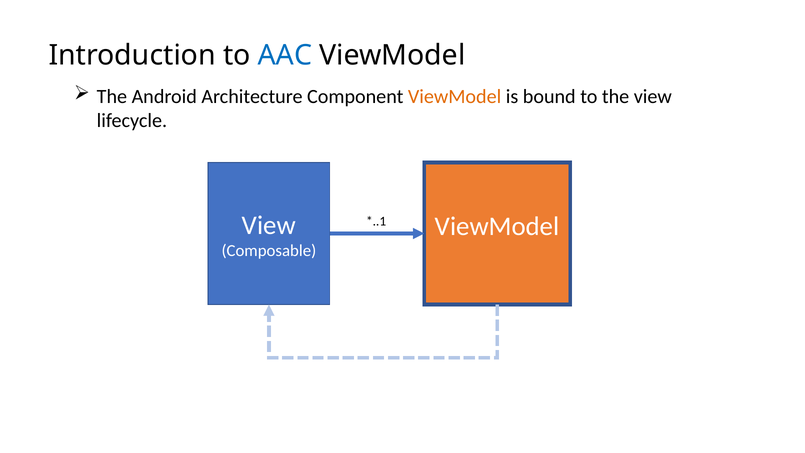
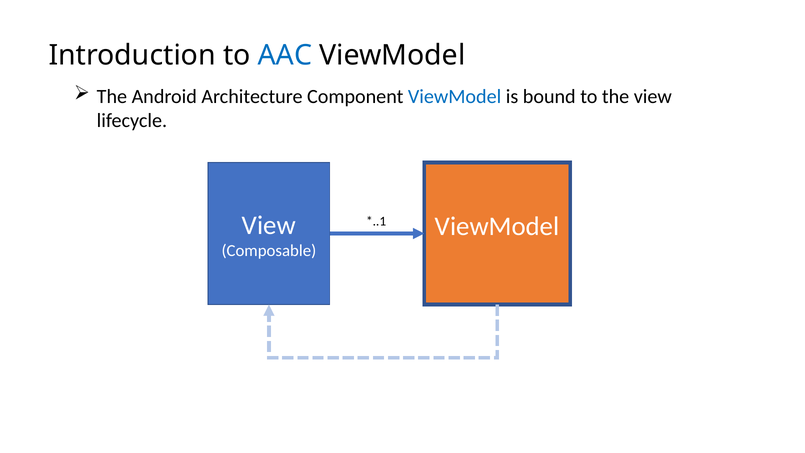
ViewModel at (455, 97) colour: orange -> blue
